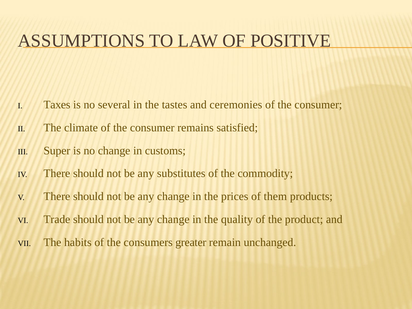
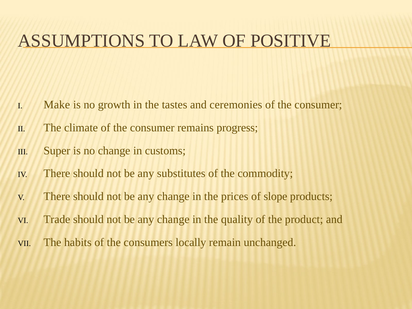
Taxes: Taxes -> Make
several: several -> growth
satisfied: satisfied -> progress
them: them -> slope
greater: greater -> locally
